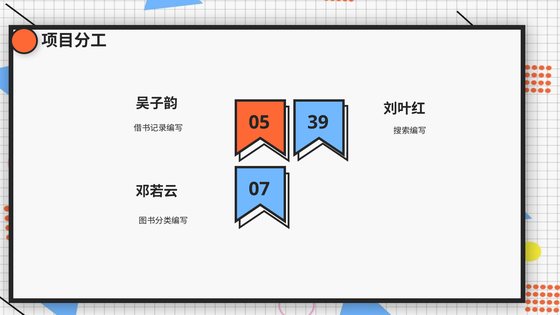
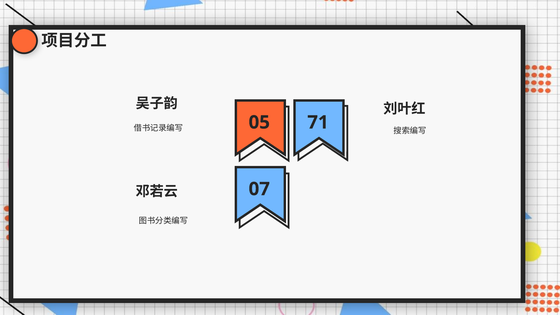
39: 39 -> 71
